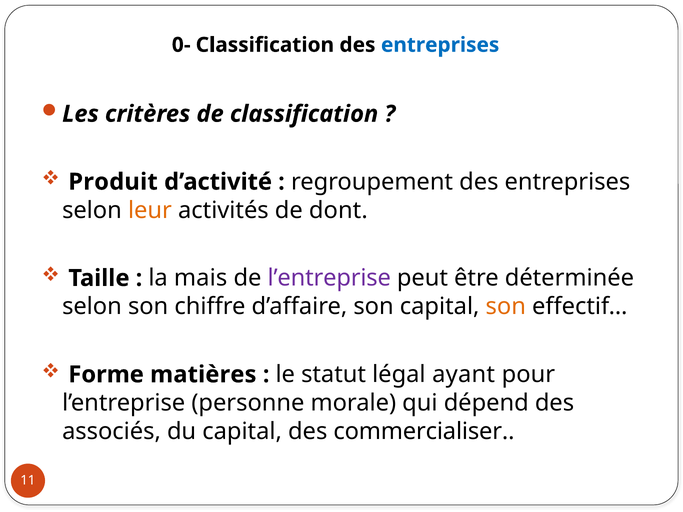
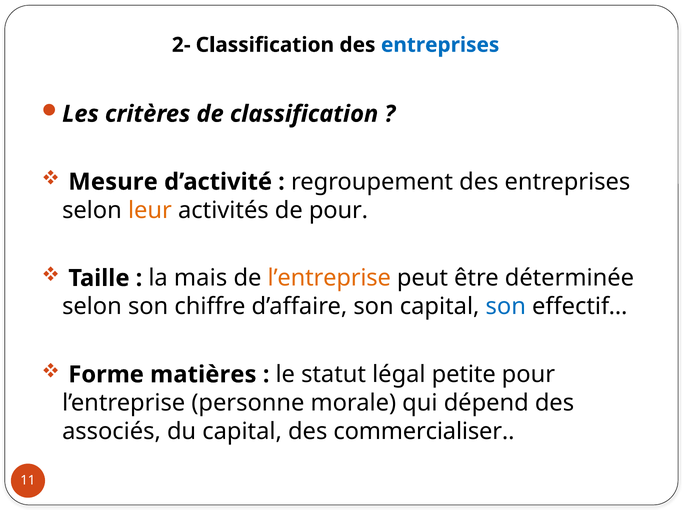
0-: 0- -> 2-
Produit: Produit -> Mesure
de dont: dont -> pour
l’entreprise at (329, 278) colour: purple -> orange
son at (506, 307) colour: orange -> blue
ayant: ayant -> petite
